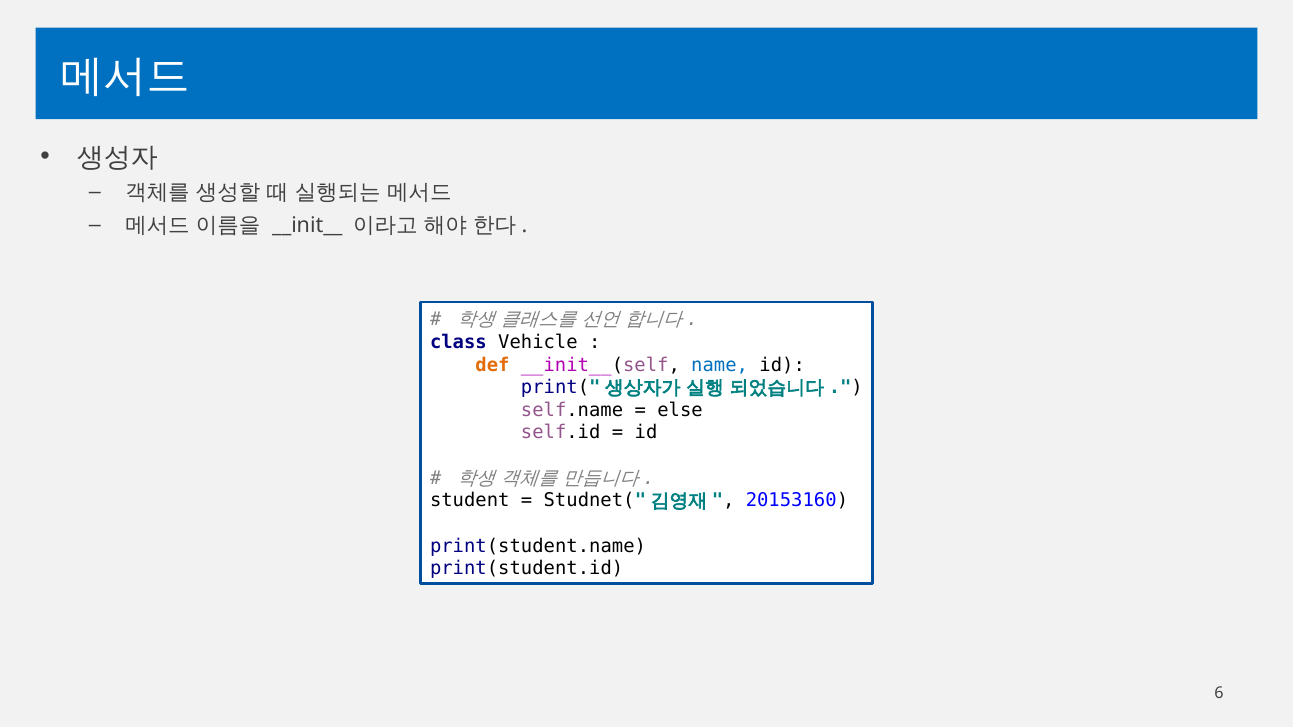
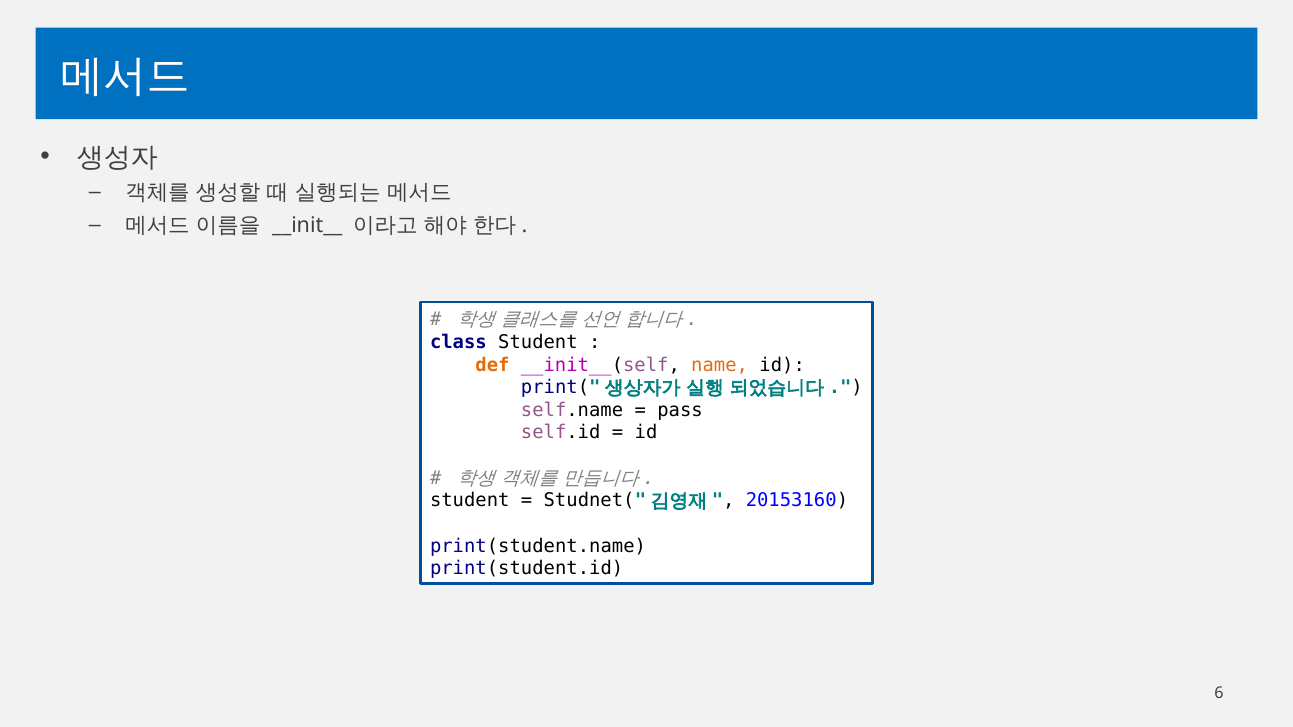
class Vehicle: Vehicle -> Student
name colour: blue -> orange
else: else -> pass
